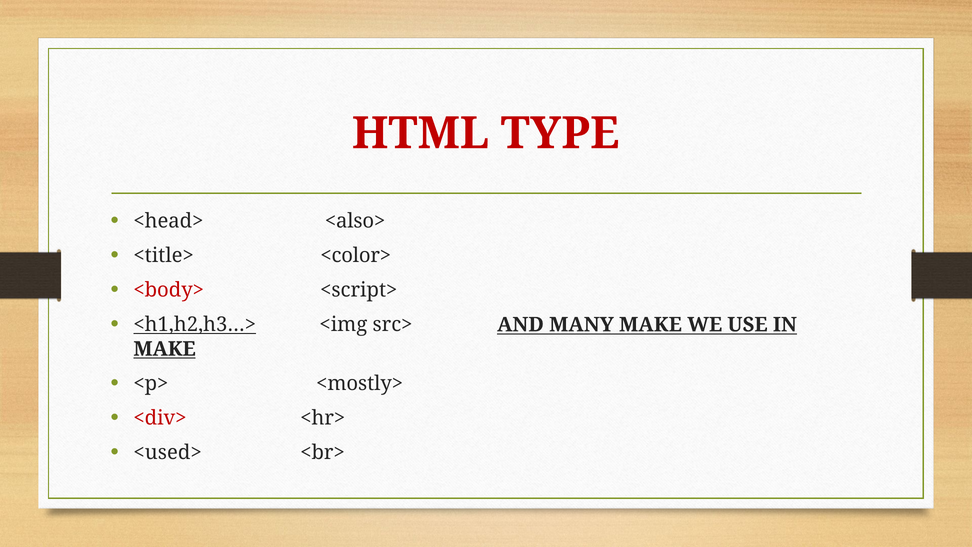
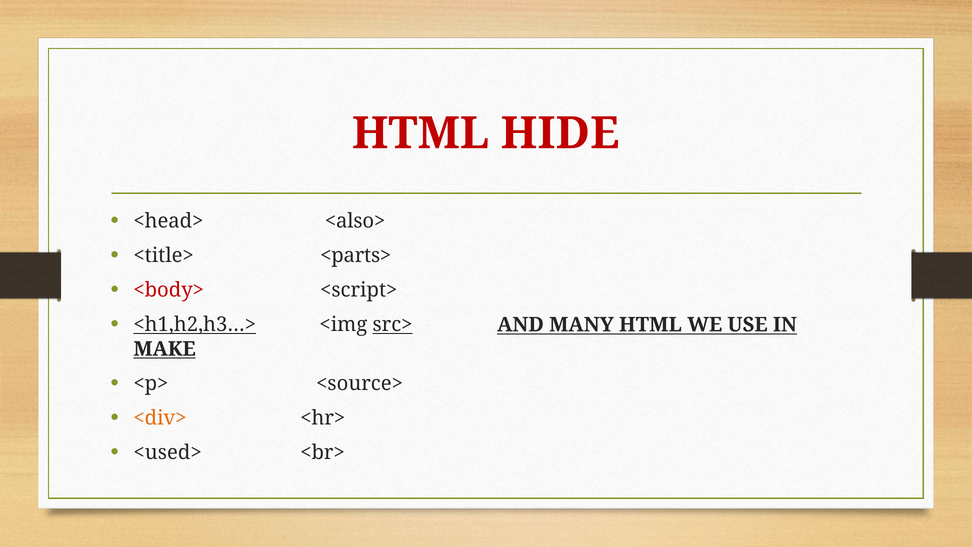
TYPE: TYPE -> HIDE
<color>: <color> -> <parts>
src> underline: none -> present
MANY MAKE: MAKE -> HTML
<mostly>: <mostly> -> <source>
<div> colour: red -> orange
